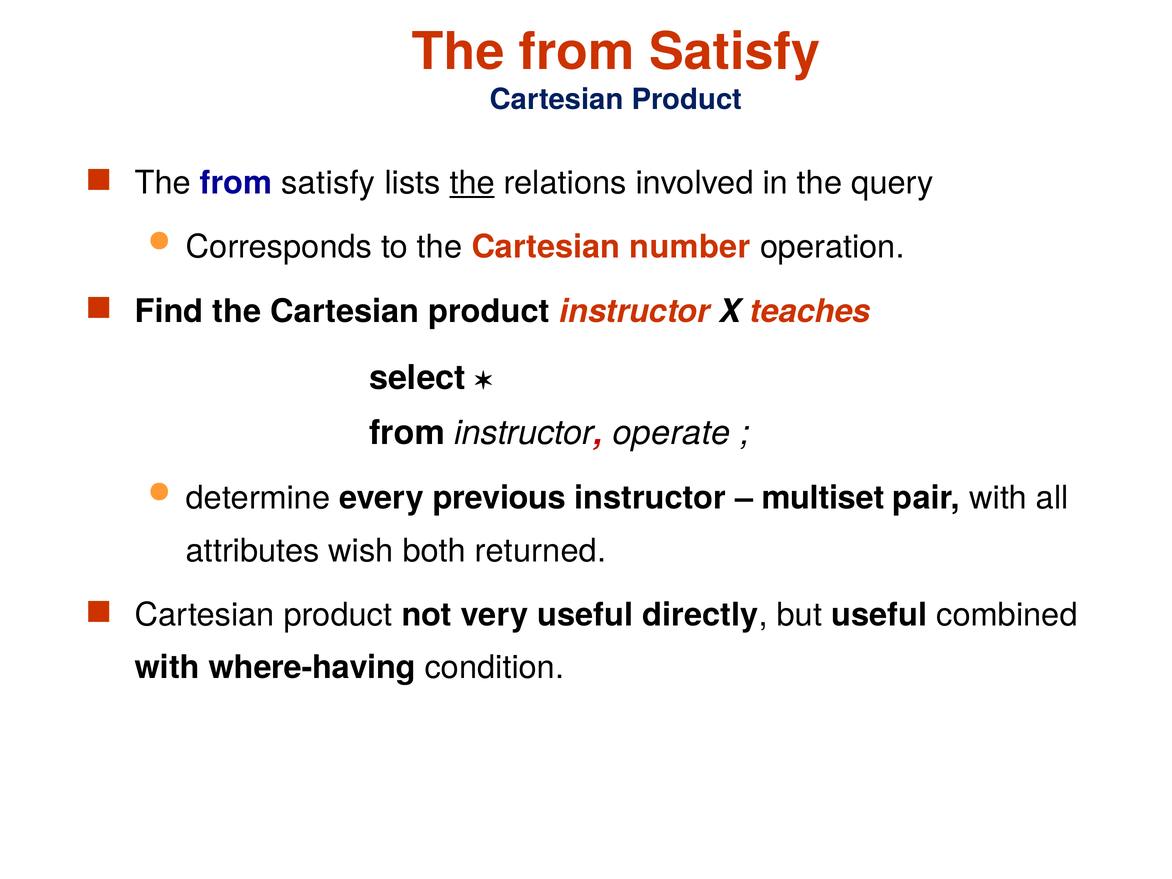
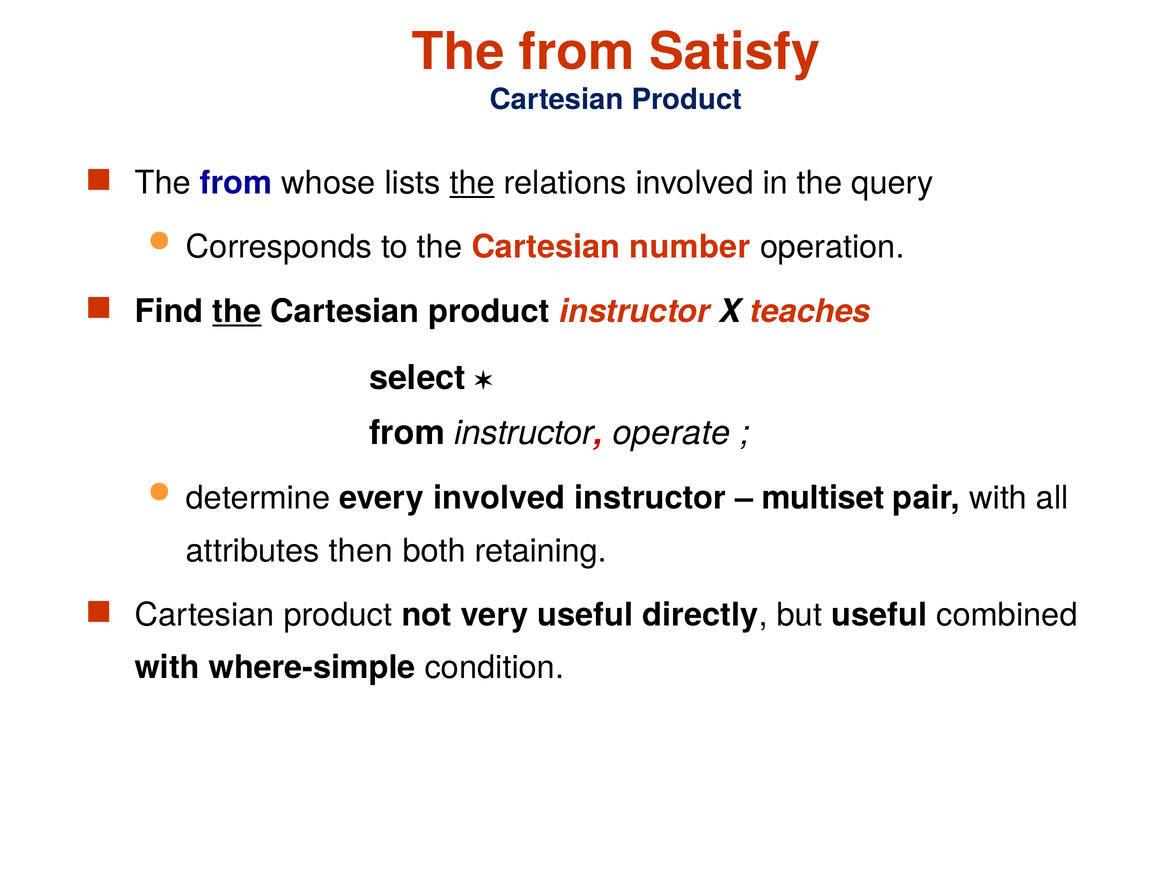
satisfy at (328, 183): satisfy -> whose
the at (237, 311) underline: none -> present
every previous: previous -> involved
wish: wish -> then
returned: returned -> retaining
where-having: where-having -> where-simple
